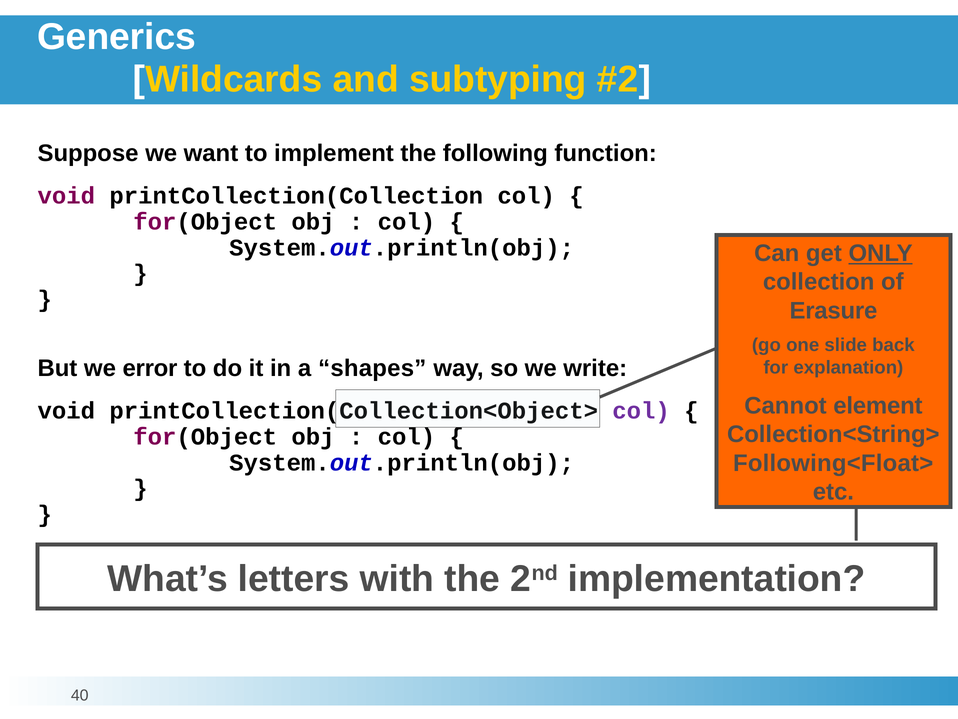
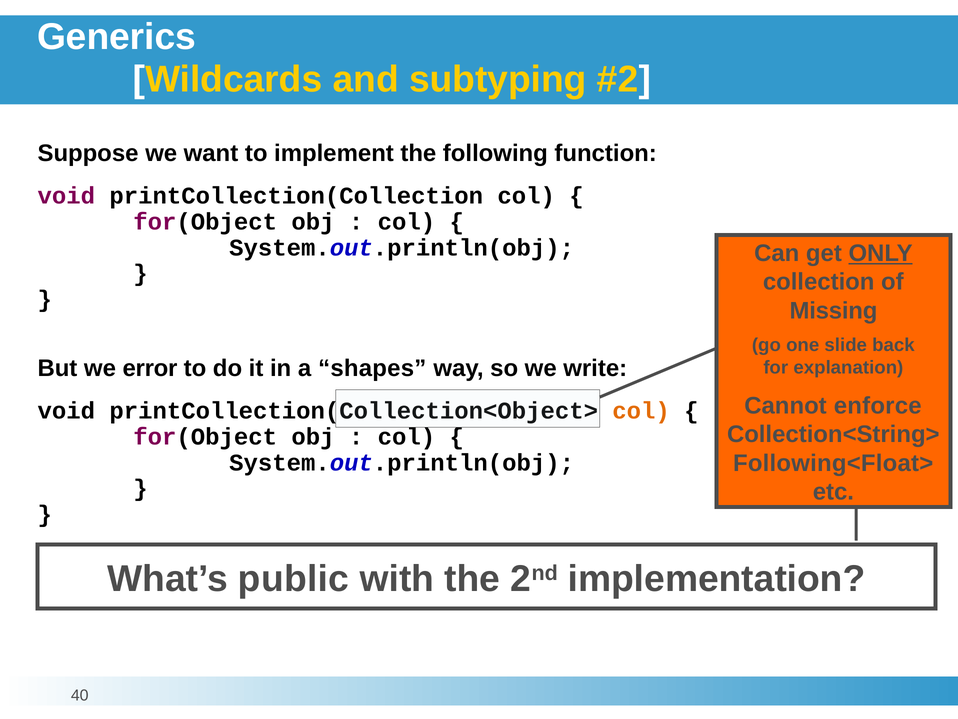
Erasure: Erasure -> Missing
element: element -> enforce
col at (641, 411) colour: purple -> orange
letters: letters -> public
